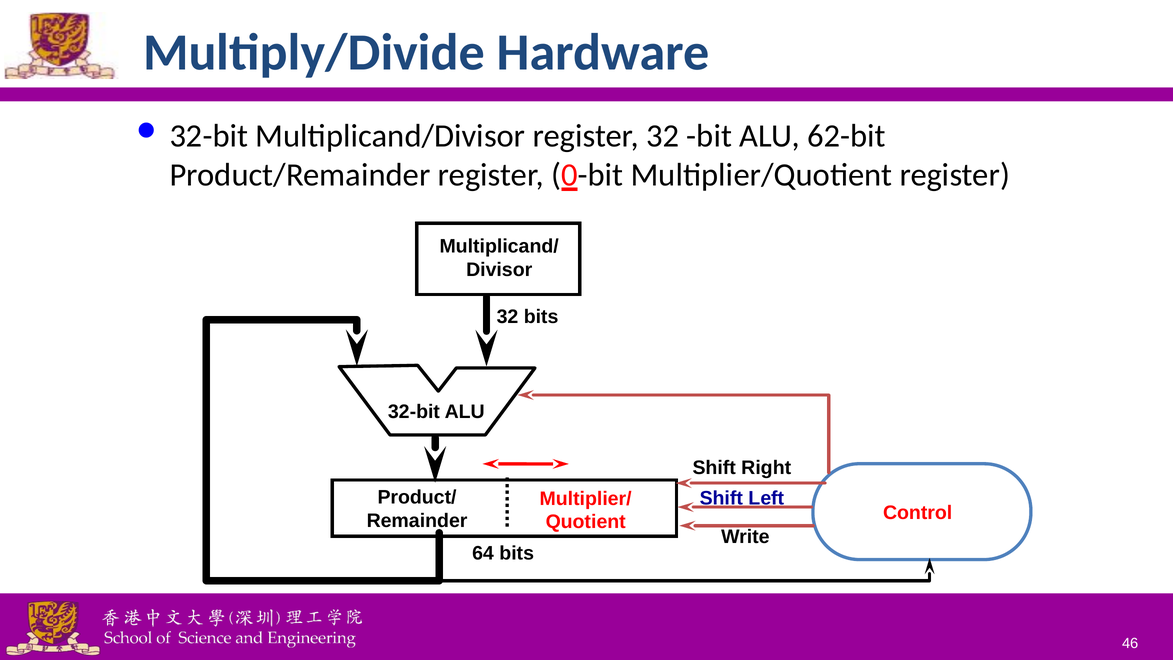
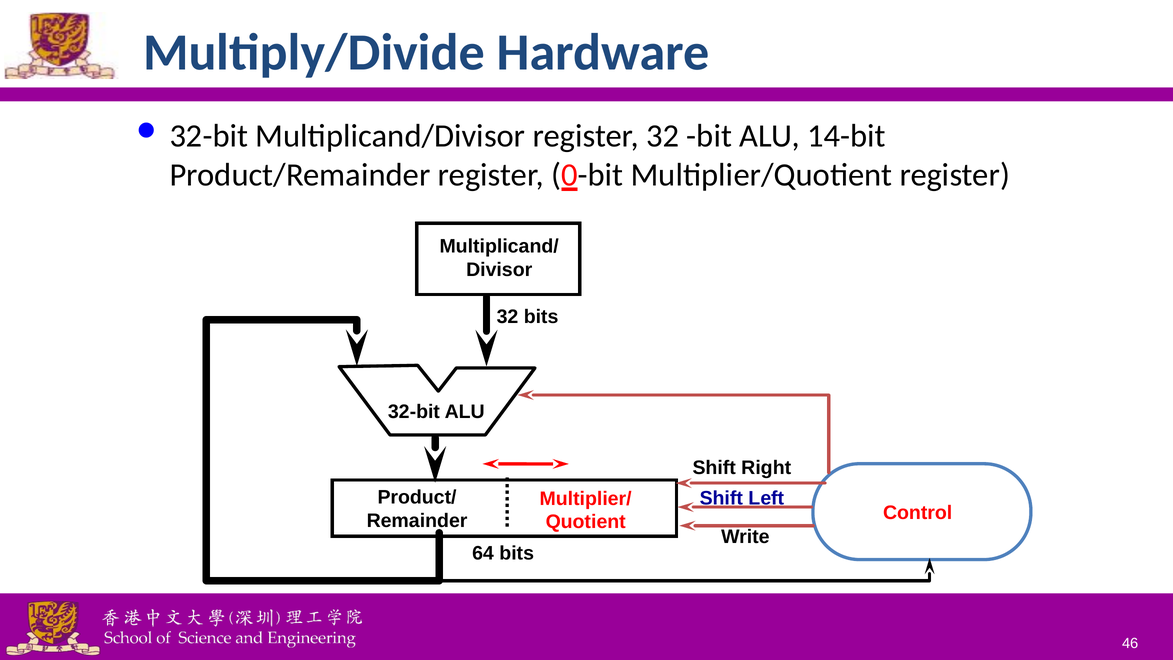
62-bit: 62-bit -> 14-bit
